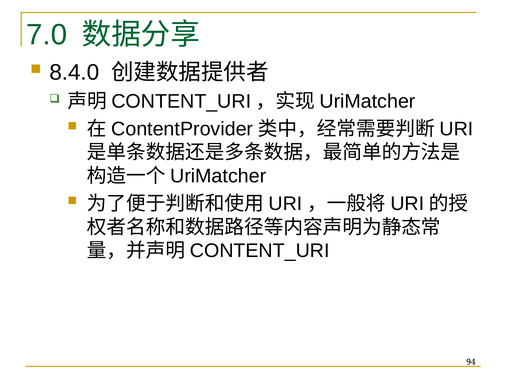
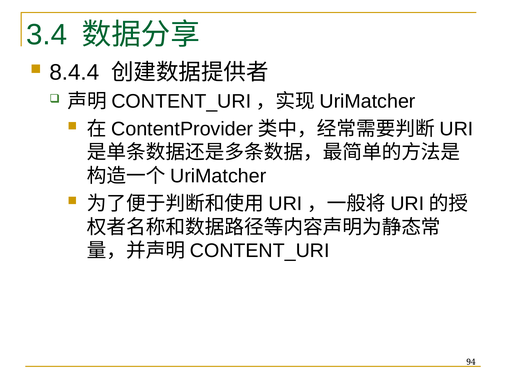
7.0: 7.0 -> 3.4
8.4.0: 8.4.0 -> 8.4.4
